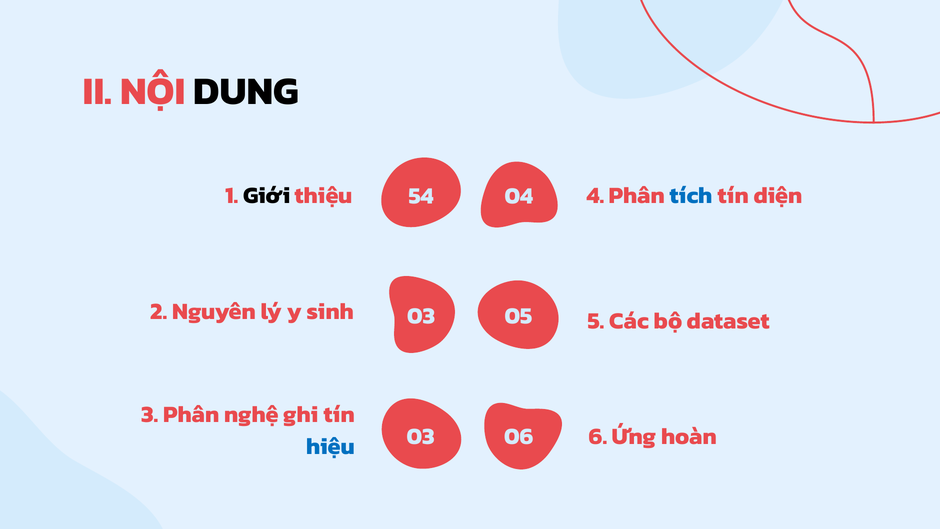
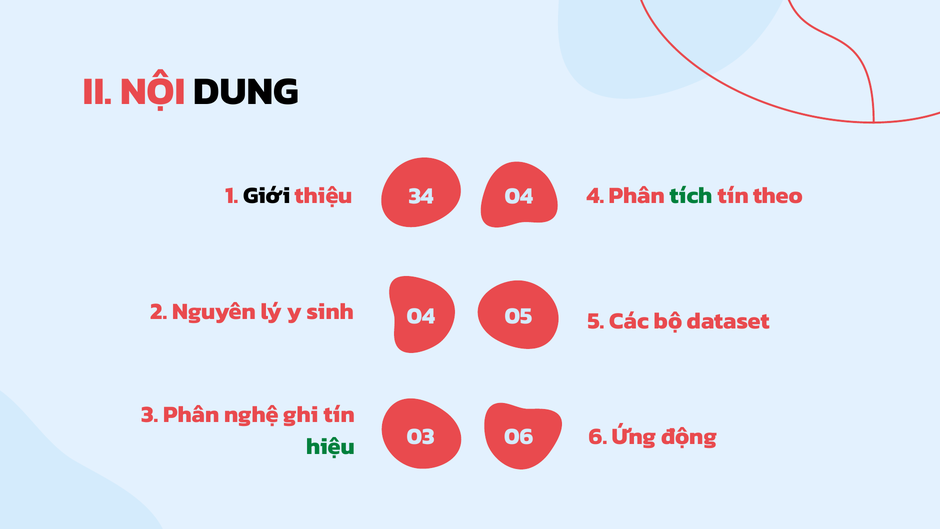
54: 54 -> 34
tích colour: blue -> green
diện: diện -> theo
sinh 03: 03 -> 04
hiệu colour: blue -> green
hoàn: hoàn -> động
